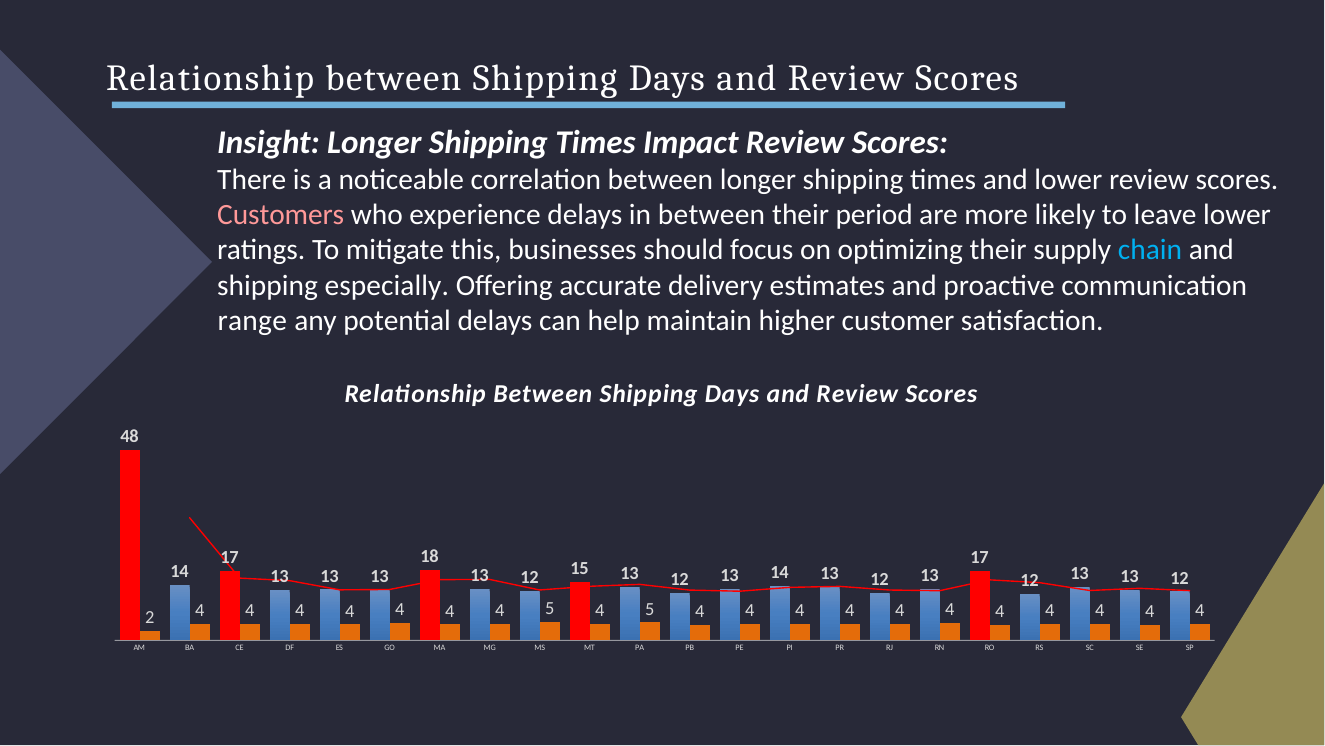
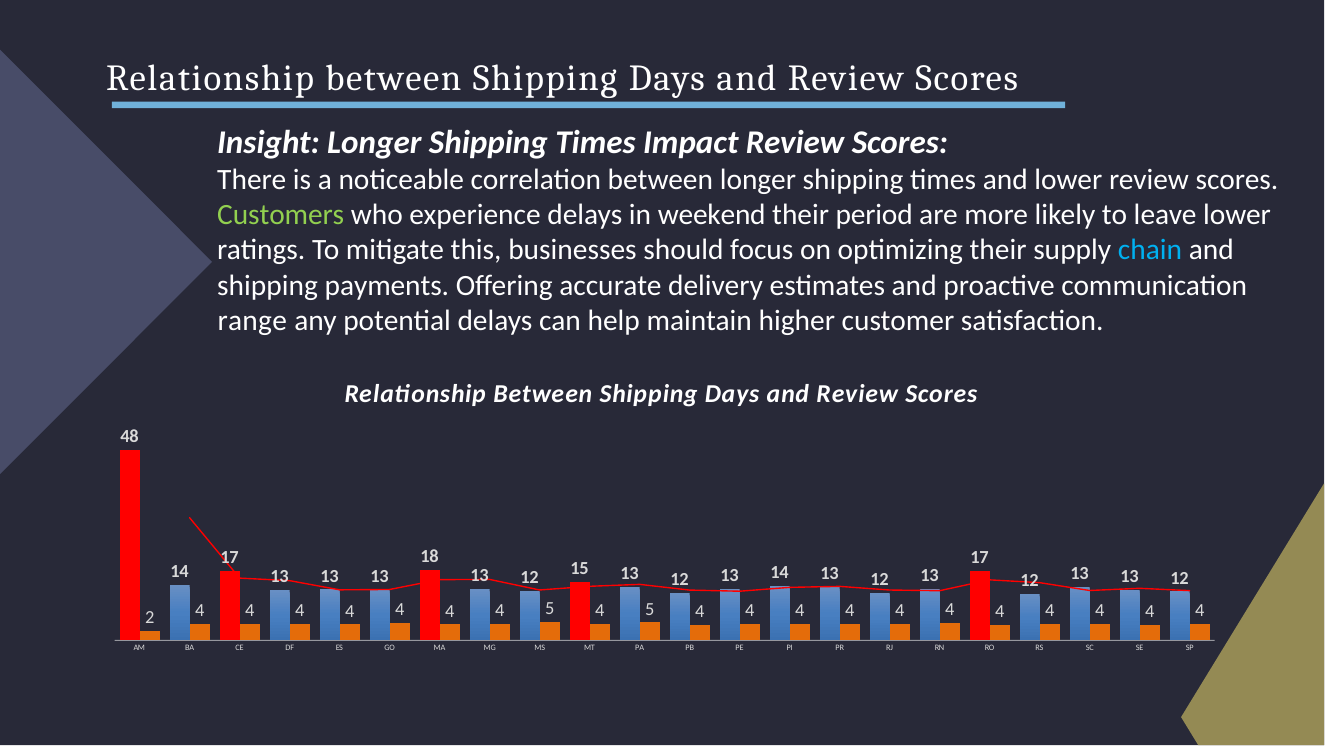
Customers colour: pink -> light green
in between: between -> weekend
especially: especially -> payments
